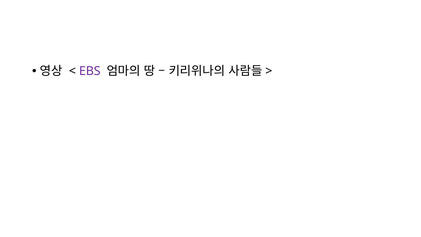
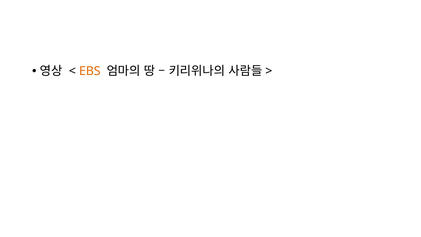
EBS colour: purple -> orange
